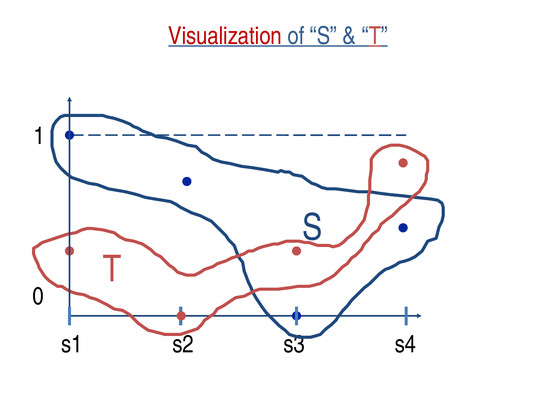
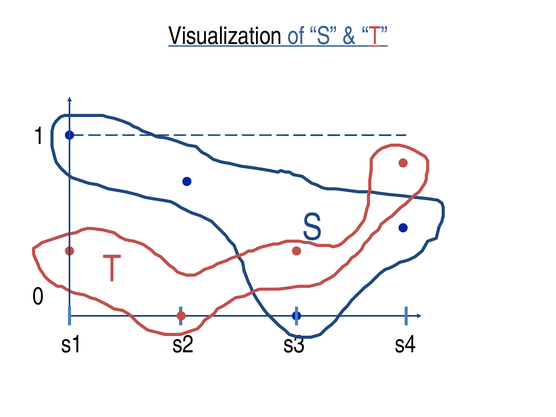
Visualization colour: red -> black
